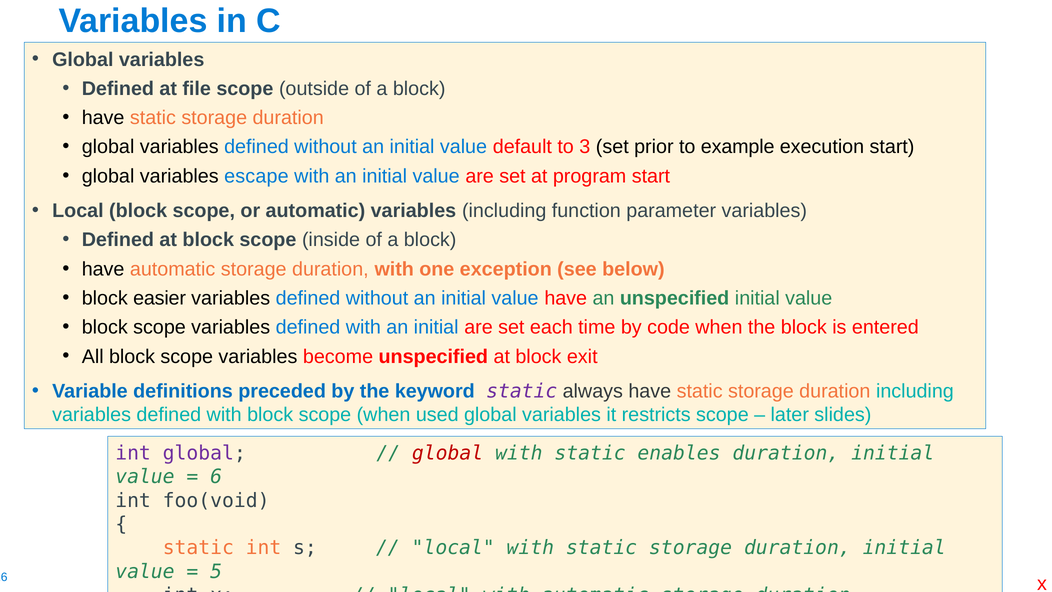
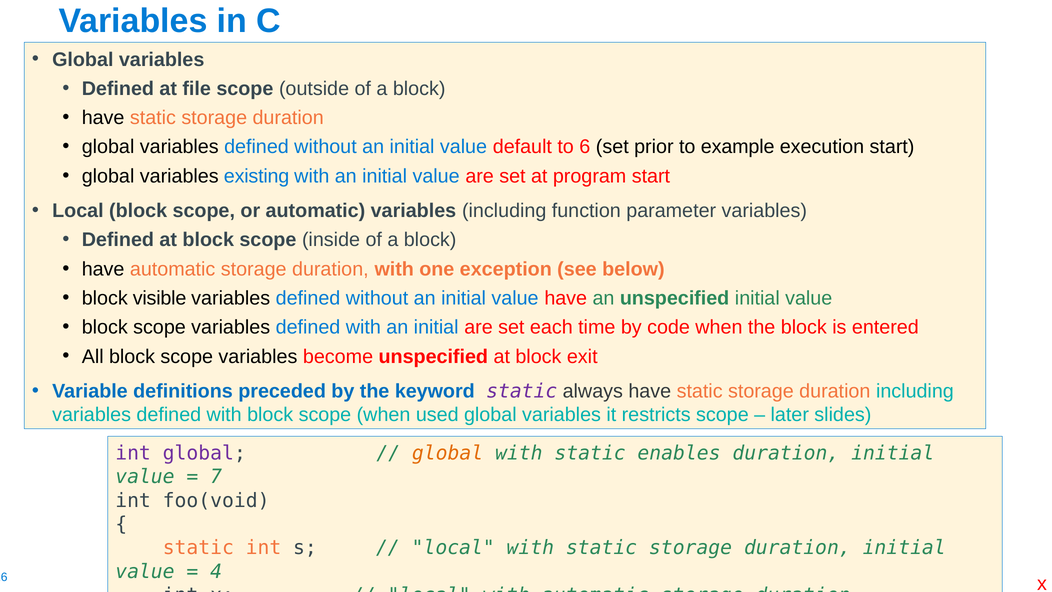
3: 3 -> 6
escape: escape -> existing
easier: easier -> visible
global at (448, 453) colour: red -> orange
6: 6 -> 7
5: 5 -> 4
